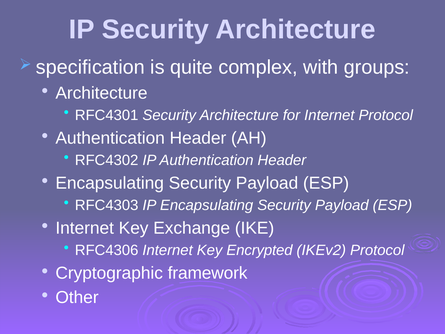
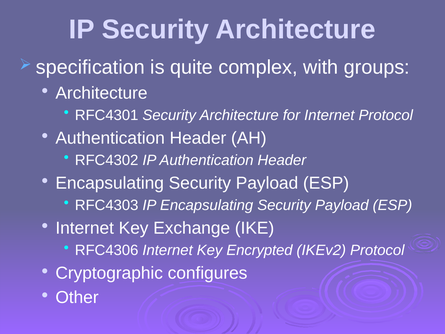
framework: framework -> configures
